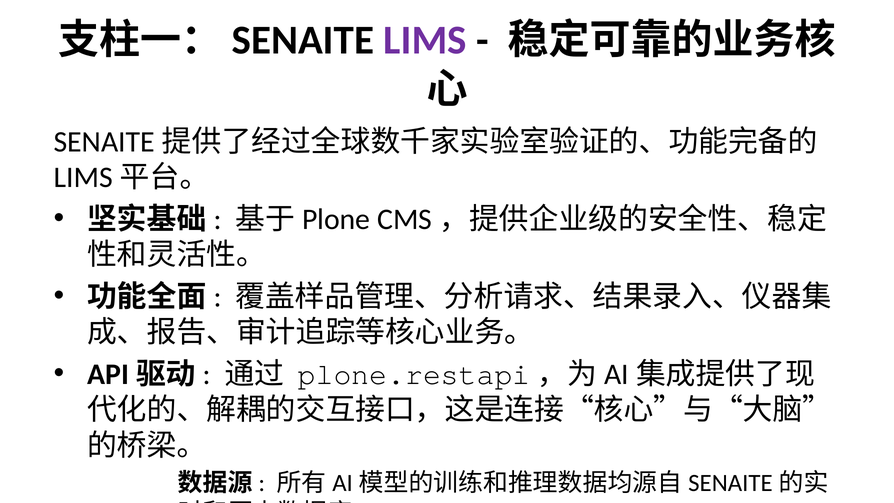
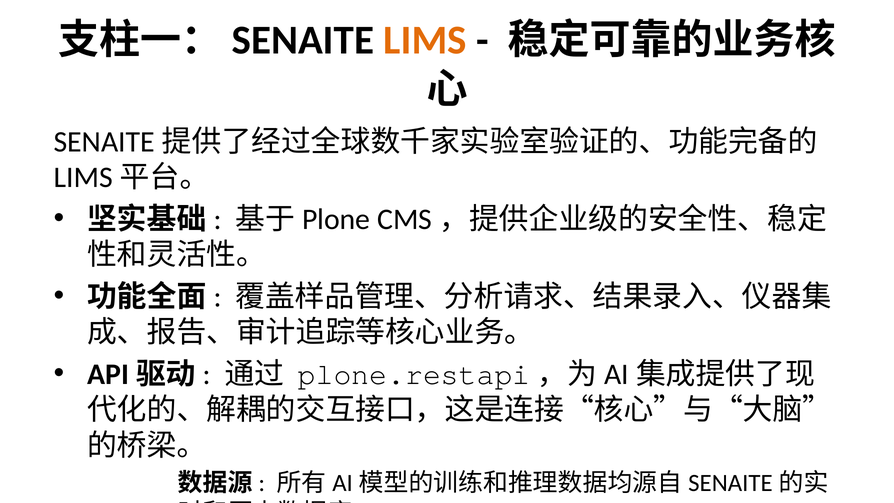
LIMS colour: purple -> orange
